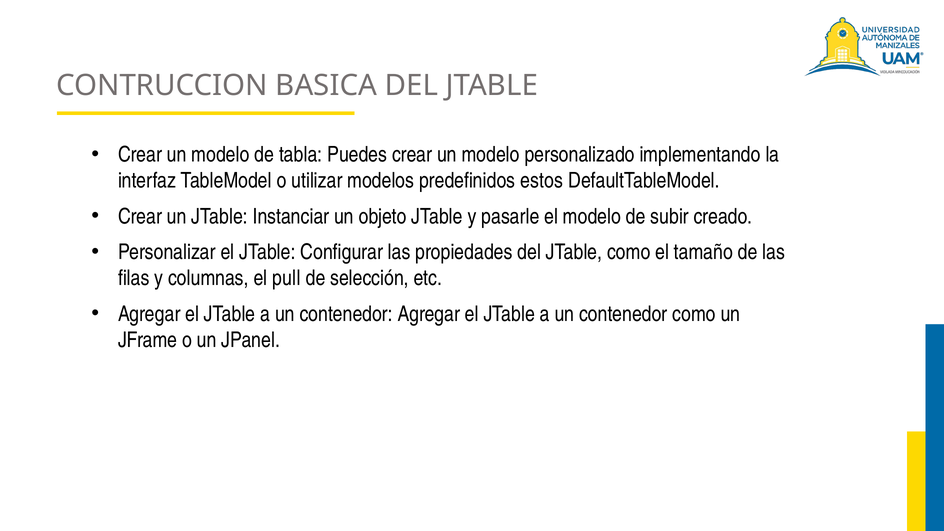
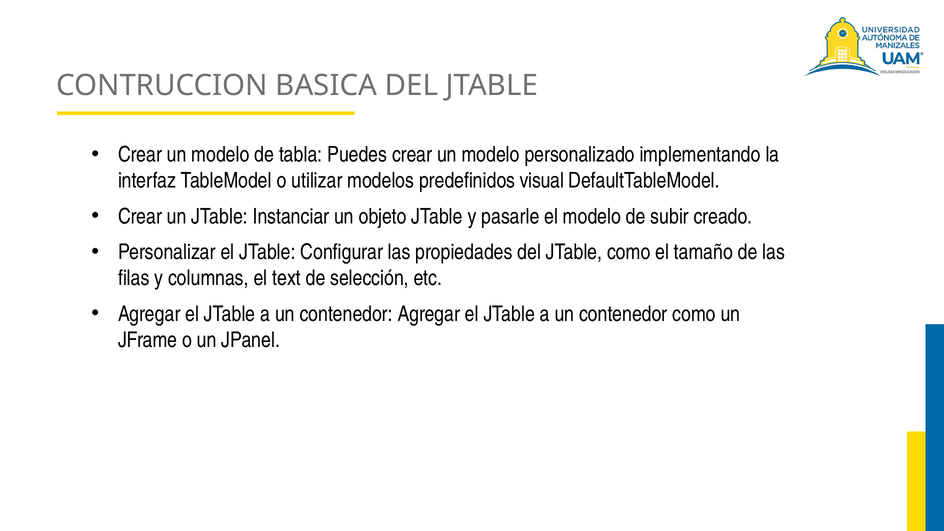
estos: estos -> visual
pull: pull -> text
